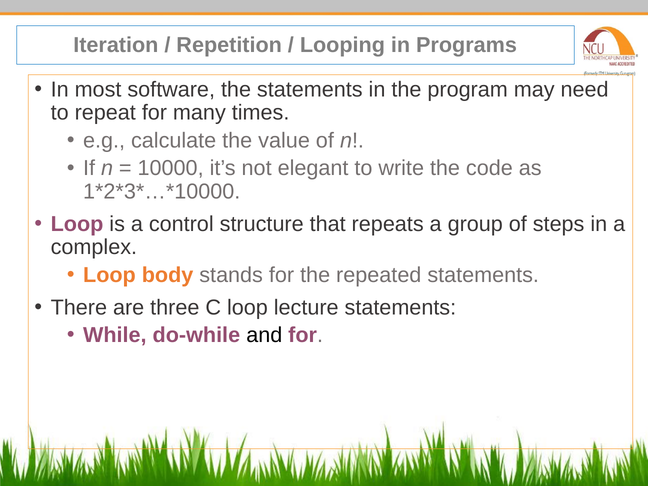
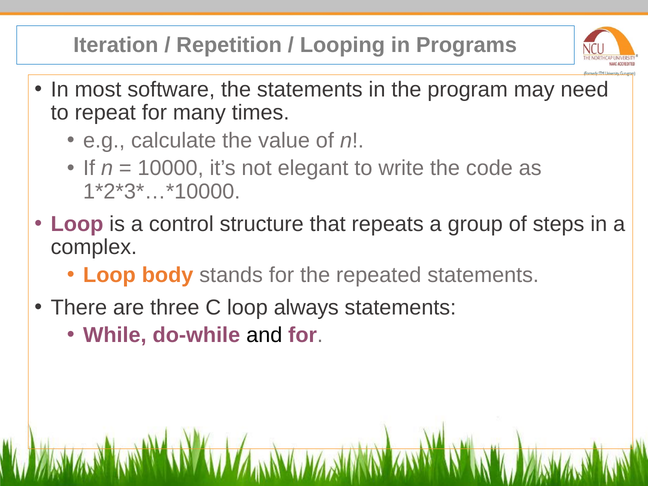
lecture: lecture -> always
